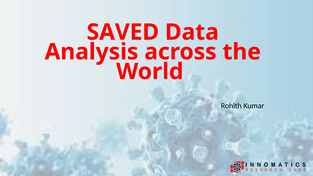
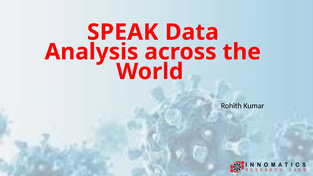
SAVED: SAVED -> SPEAK
